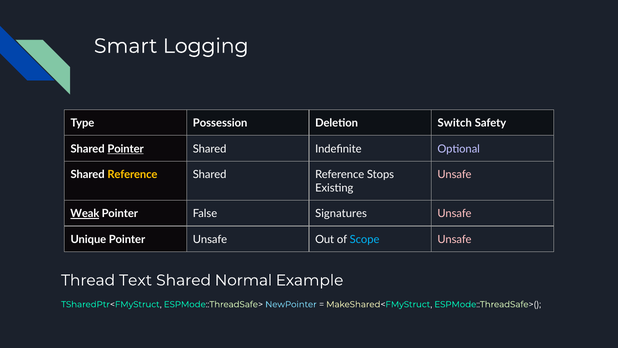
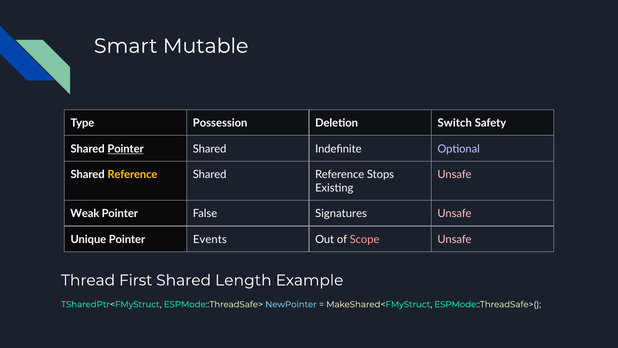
Logging: Logging -> Mutable
Weak underline: present -> none
Pointer Unsafe: Unsafe -> Events
Scope colour: light blue -> pink
Text: Text -> First
Normal: Normal -> Length
